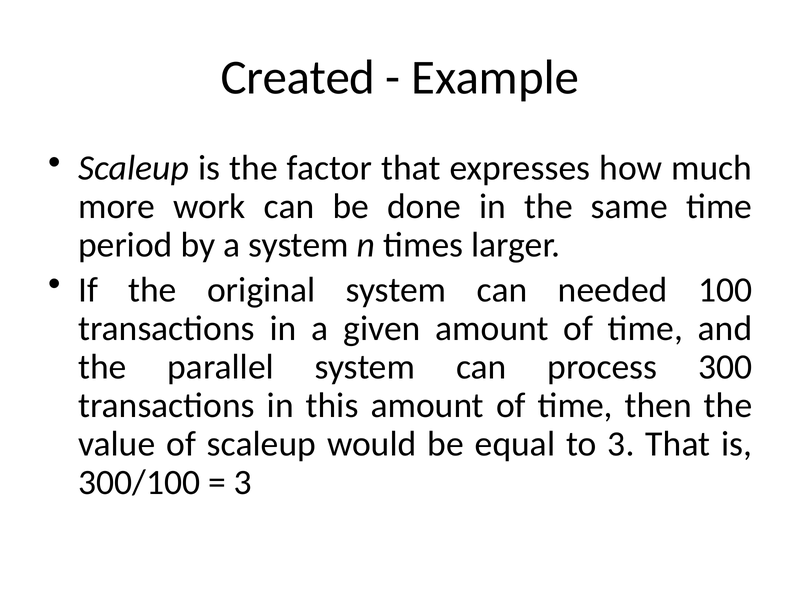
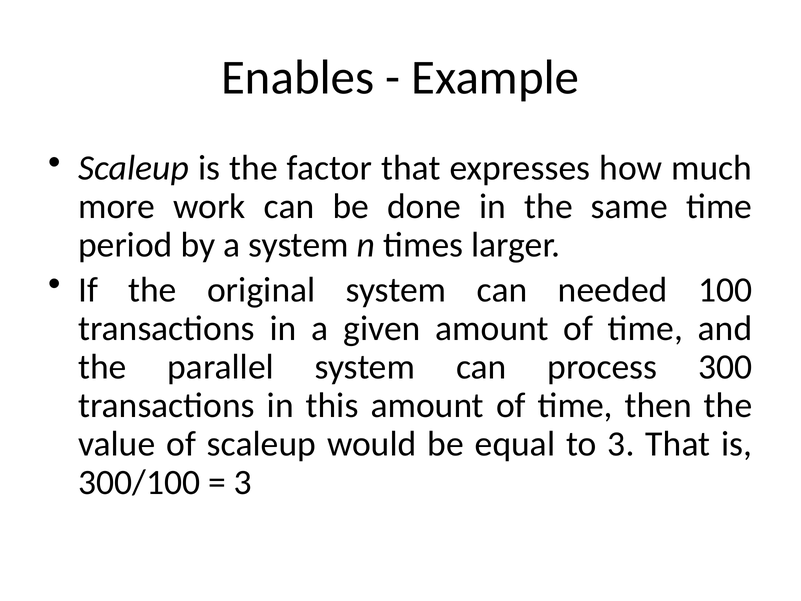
Created: Created -> Enables
